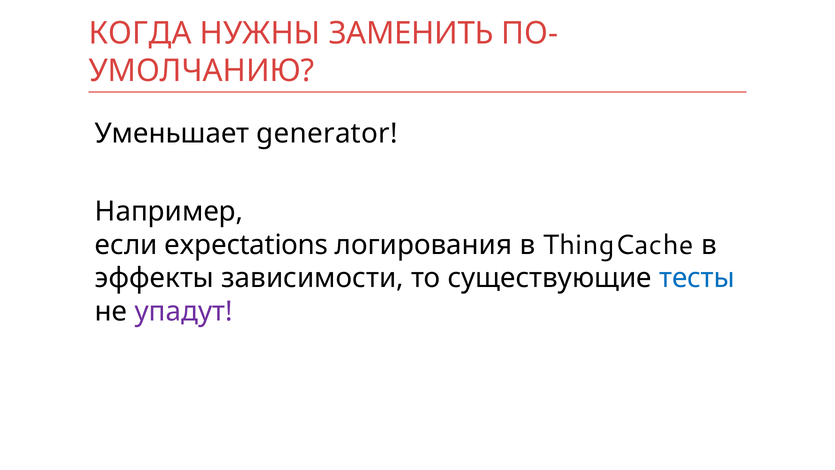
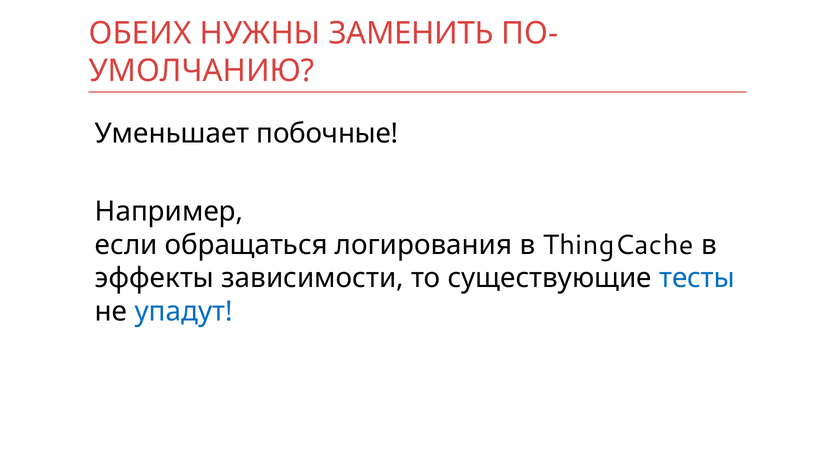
КОГДА: КОГДА -> ОБЕИХ
generator: generator -> побочные
expectations: expectations -> обращаться
упадут colour: purple -> blue
